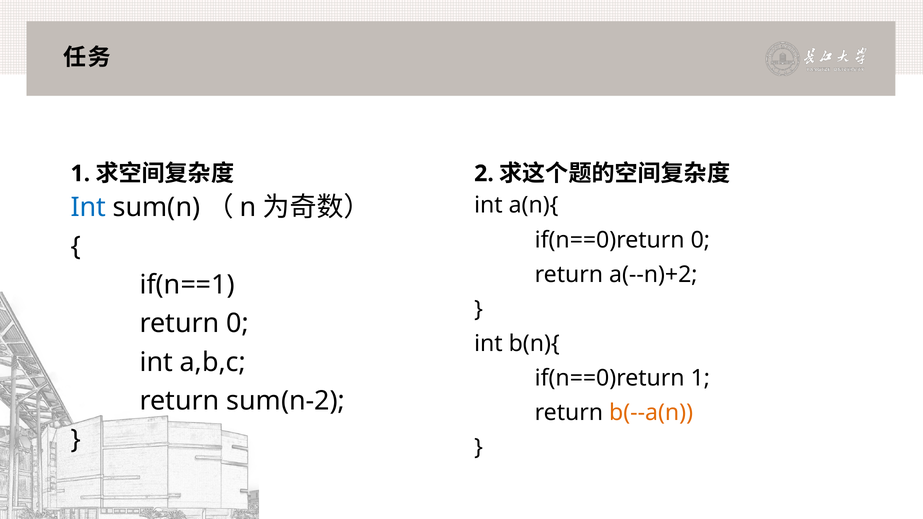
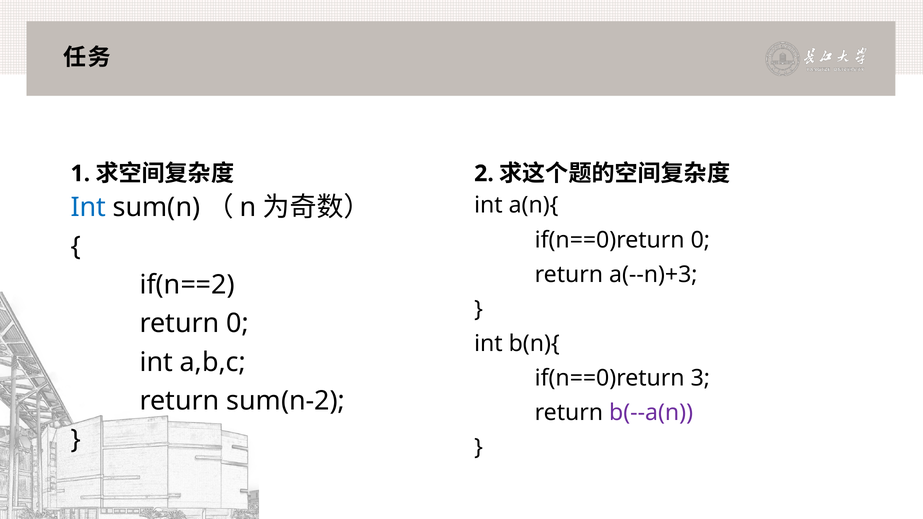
a(--n)+2: a(--n)+2 -> a(--n)+3
if(n==1: if(n==1 -> if(n==2
if(n==0)return 1: 1 -> 3
b(--a(n colour: orange -> purple
